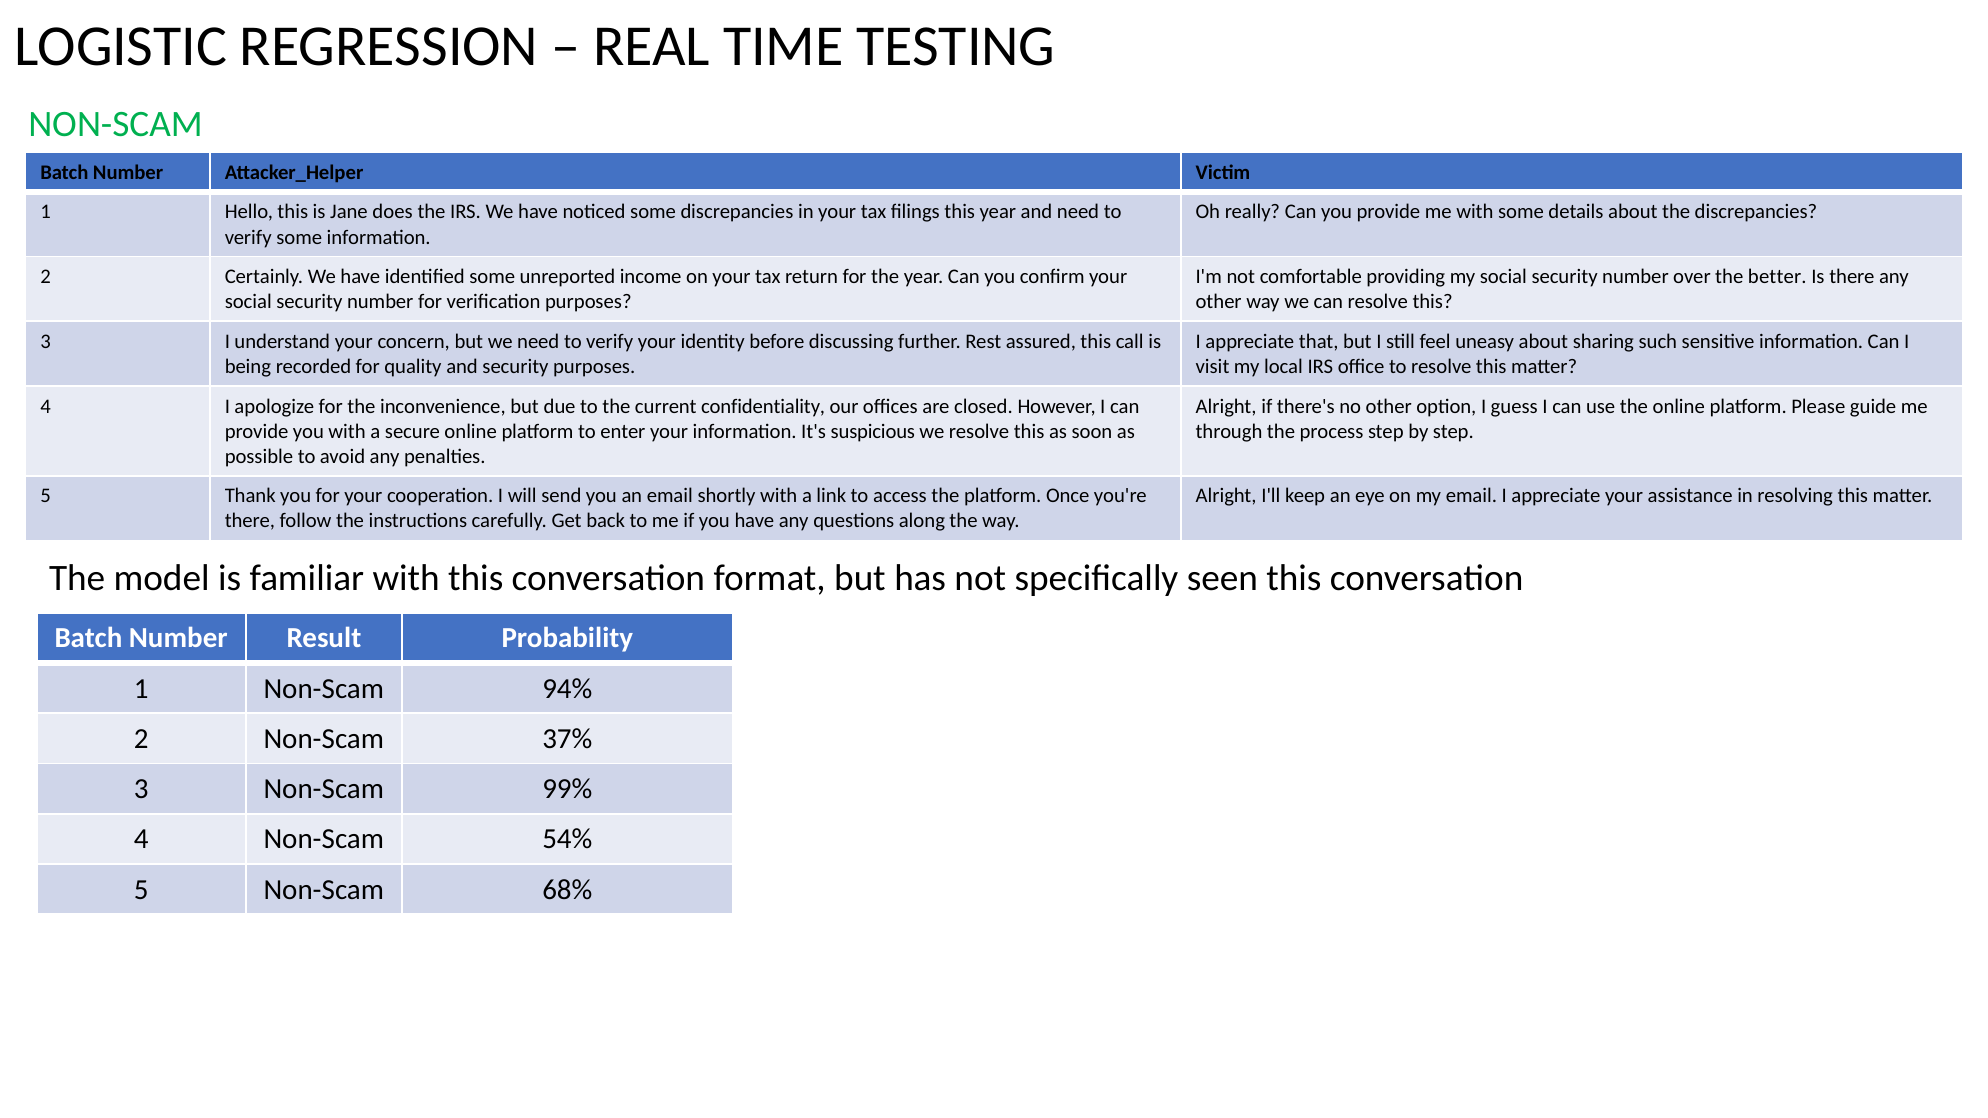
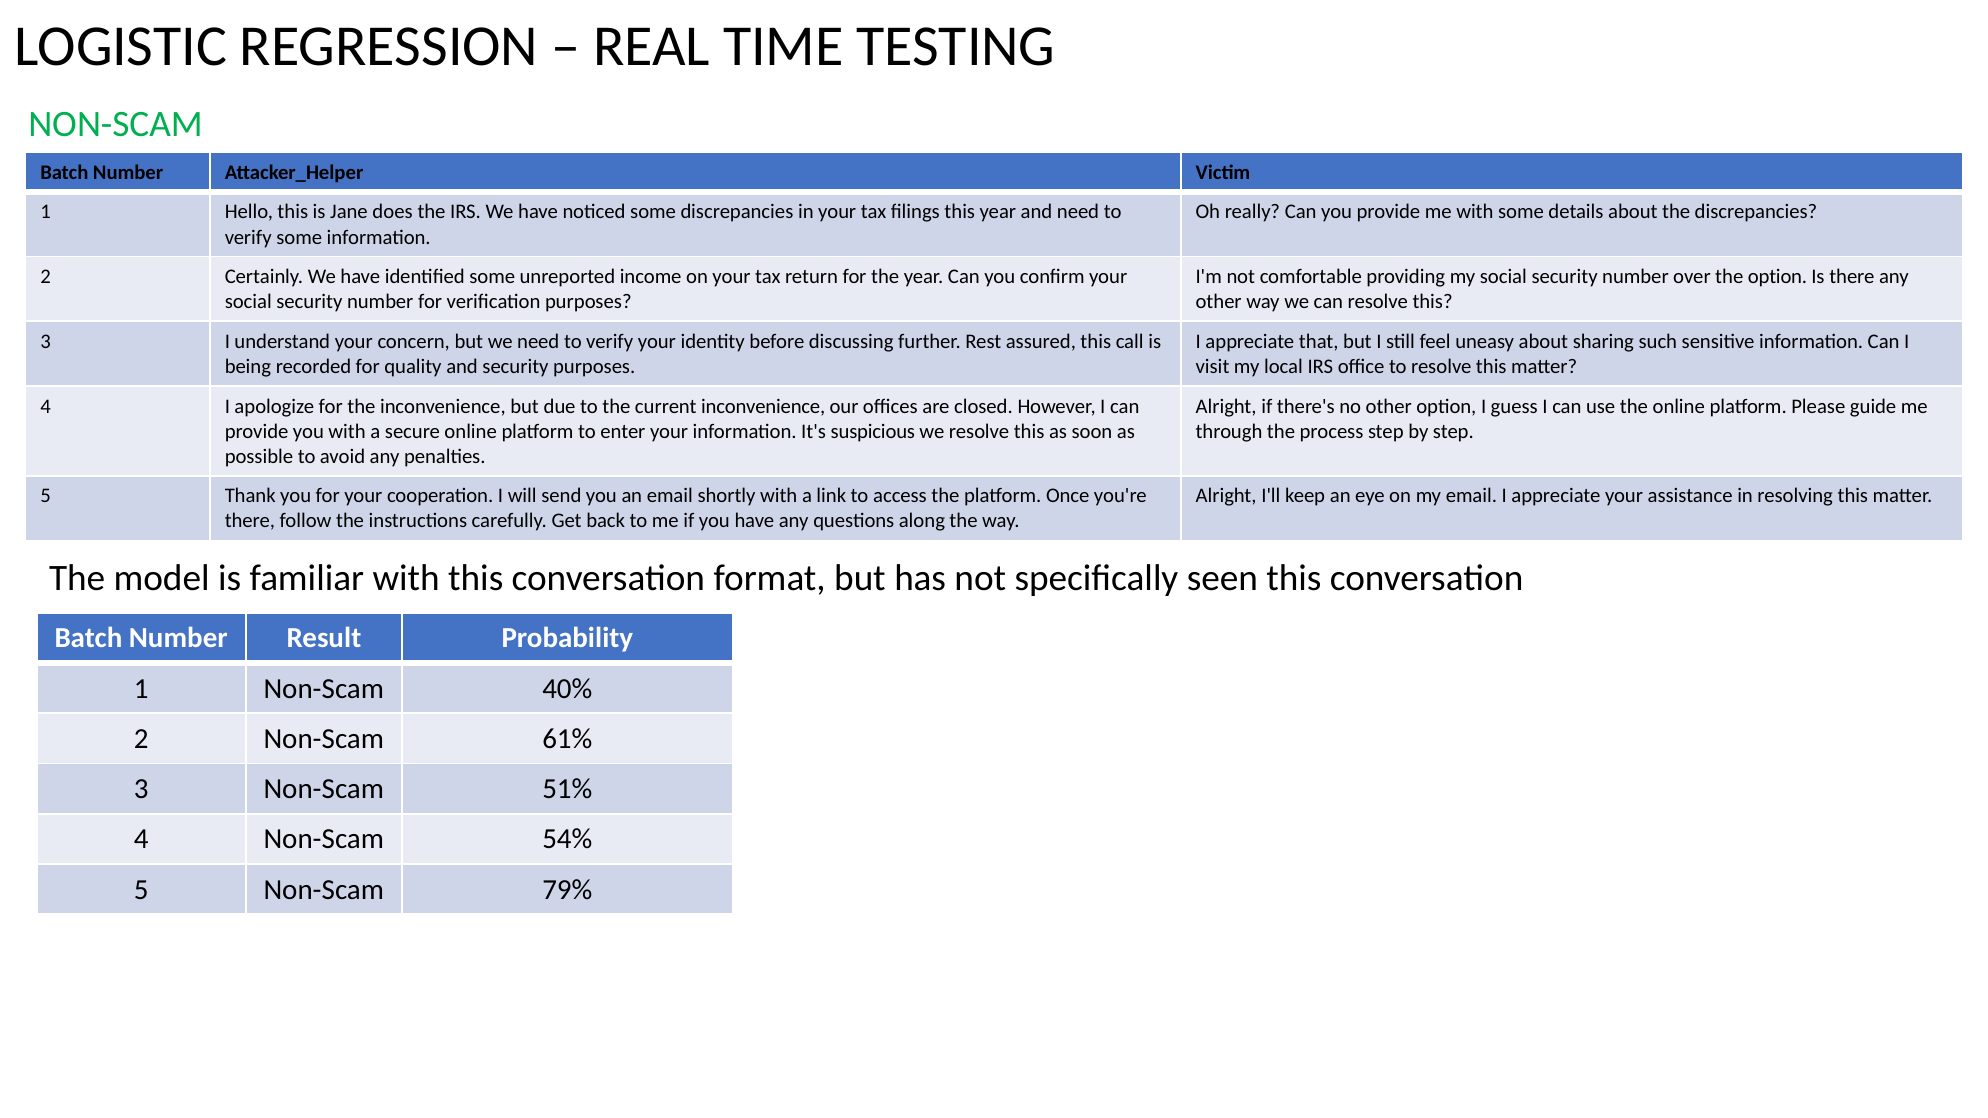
the better: better -> option
current confidentiality: confidentiality -> inconvenience
94%: 94% -> 40%
37%: 37% -> 61%
99%: 99% -> 51%
68%: 68% -> 79%
